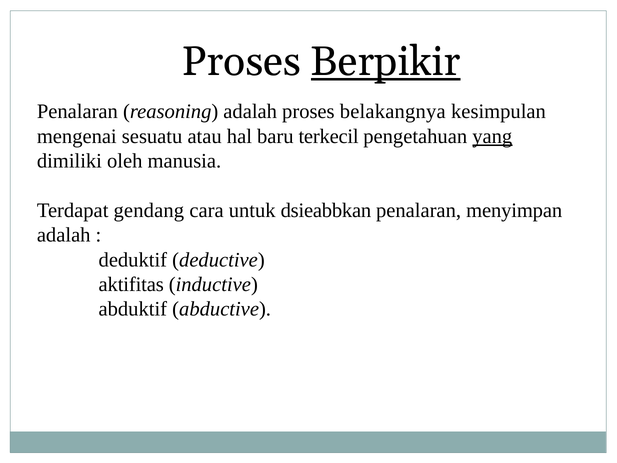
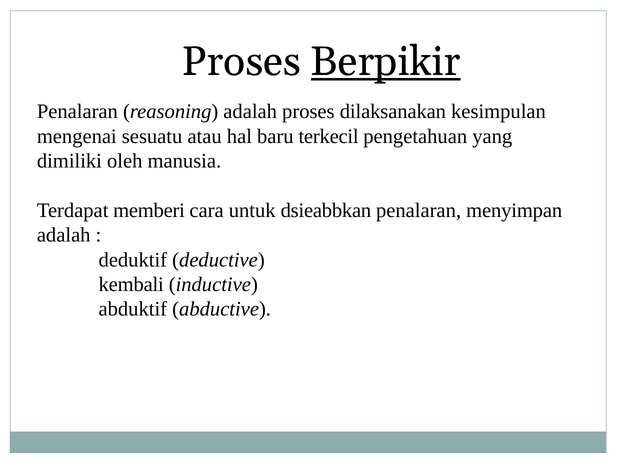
belakangnya: belakangnya -> dilaksanakan
yang underline: present -> none
gendang: gendang -> memberi
aktifitas: aktifitas -> kembali
